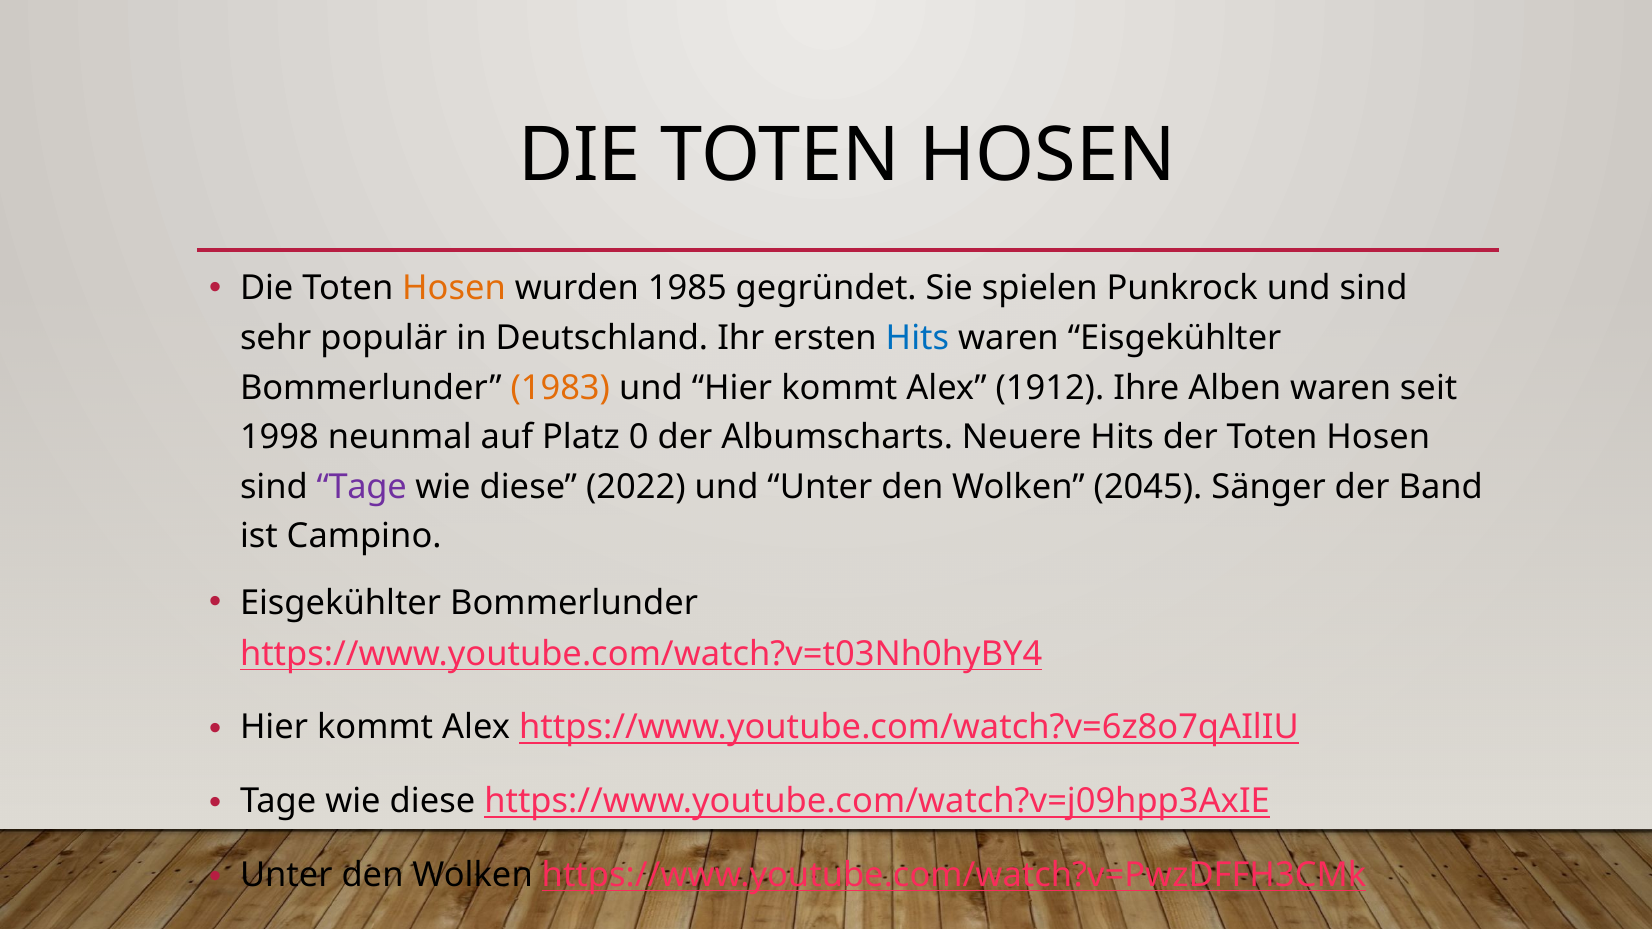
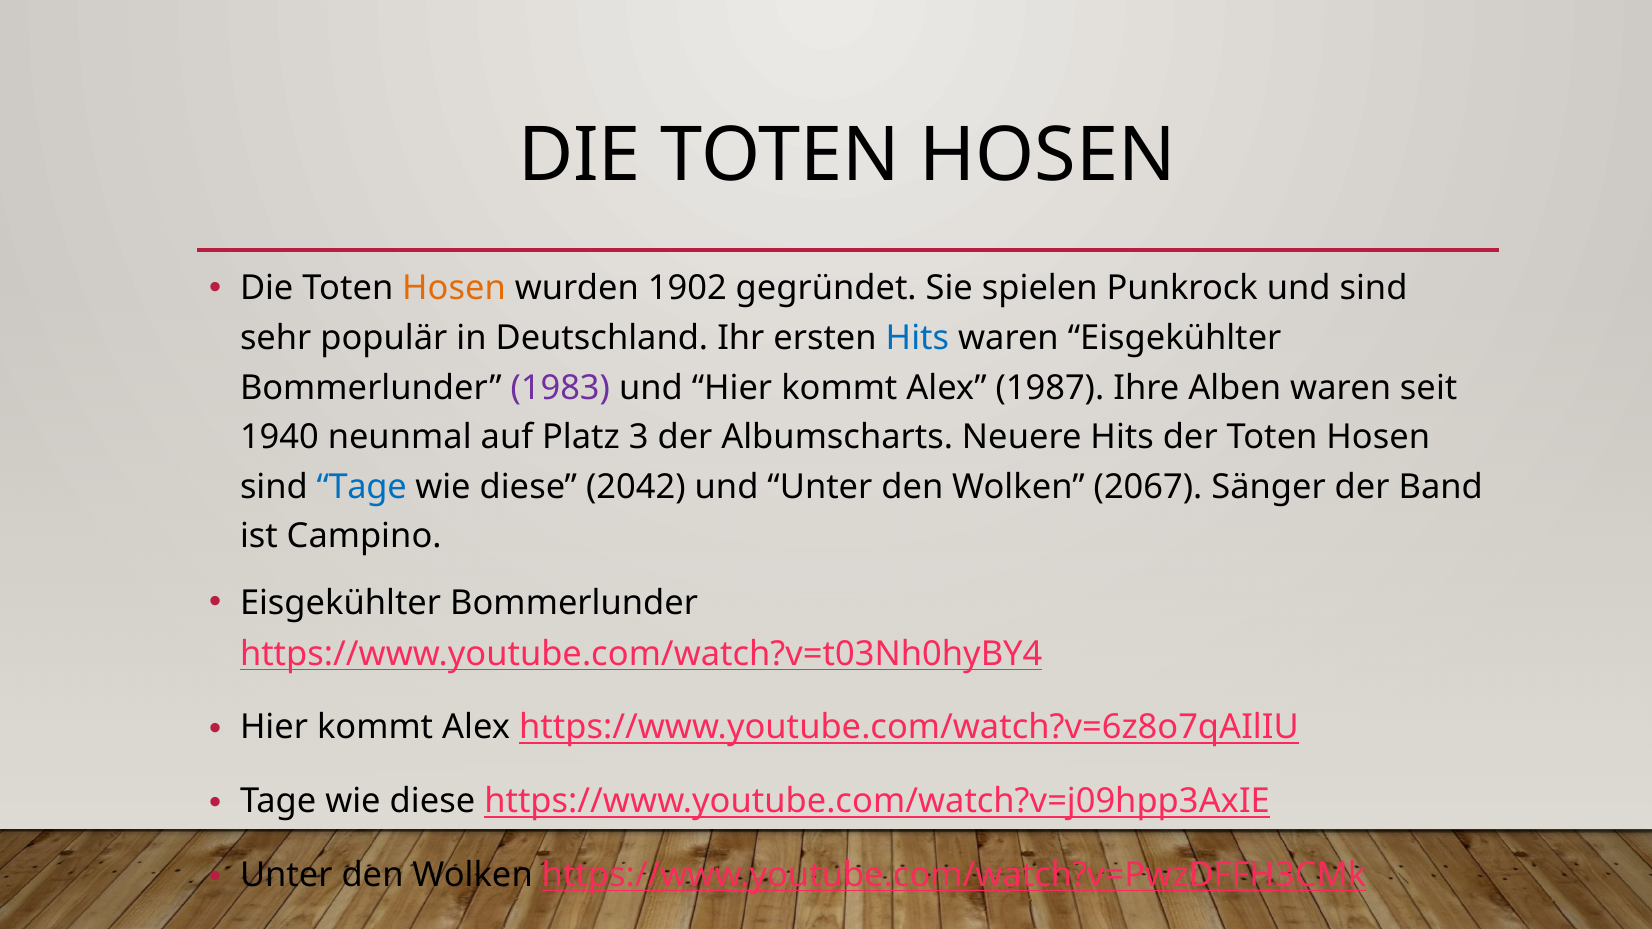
1985: 1985 -> 1902
1983 colour: orange -> purple
1912: 1912 -> 1987
1998: 1998 -> 1940
0: 0 -> 3
Tage at (362, 487) colour: purple -> blue
2022: 2022 -> 2042
2045: 2045 -> 2067
